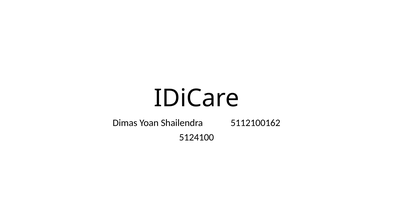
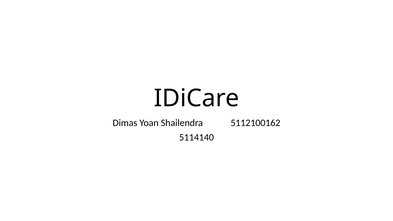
5124100: 5124100 -> 5114140
